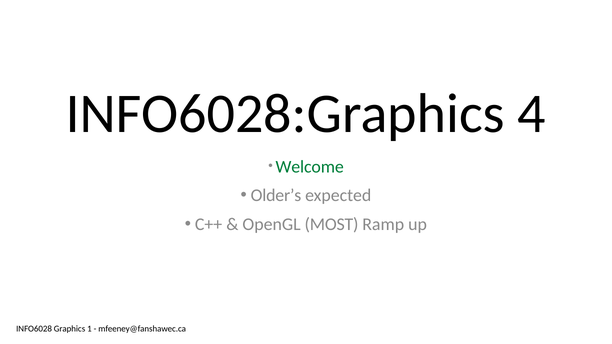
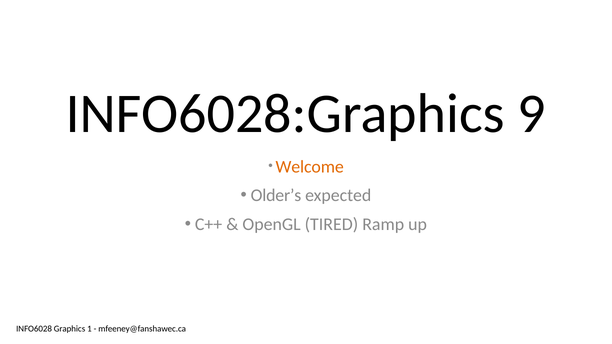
4: 4 -> 9
Welcome colour: green -> orange
MOST: MOST -> TIRED
